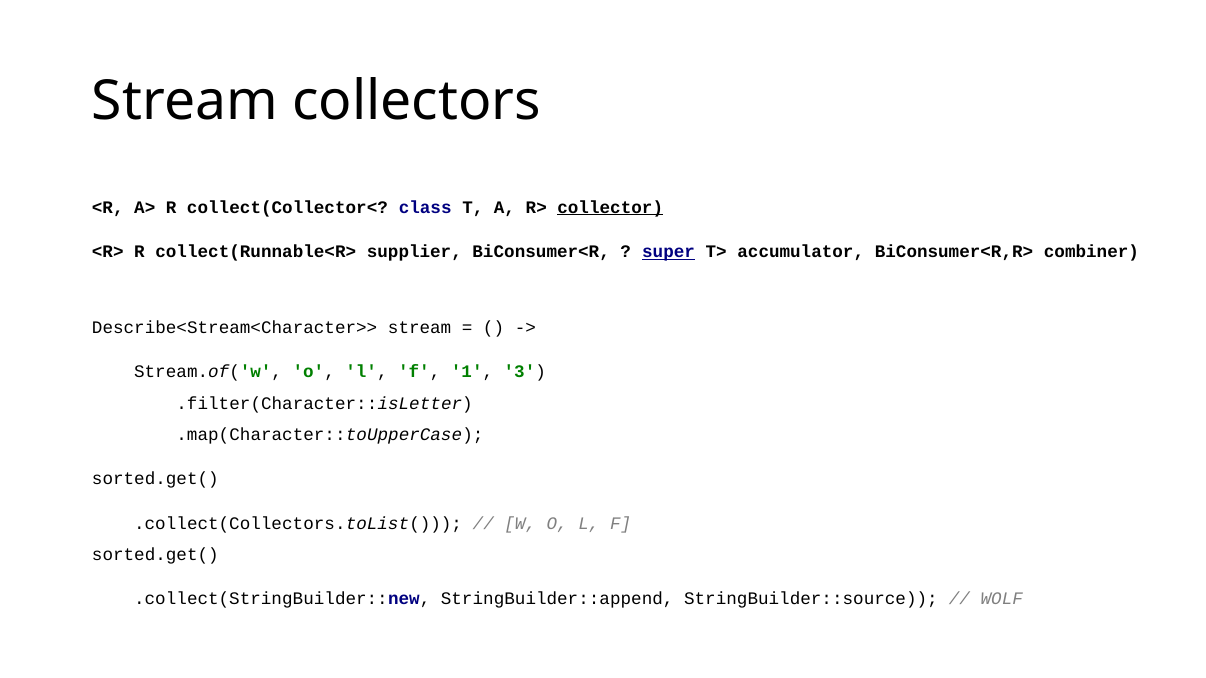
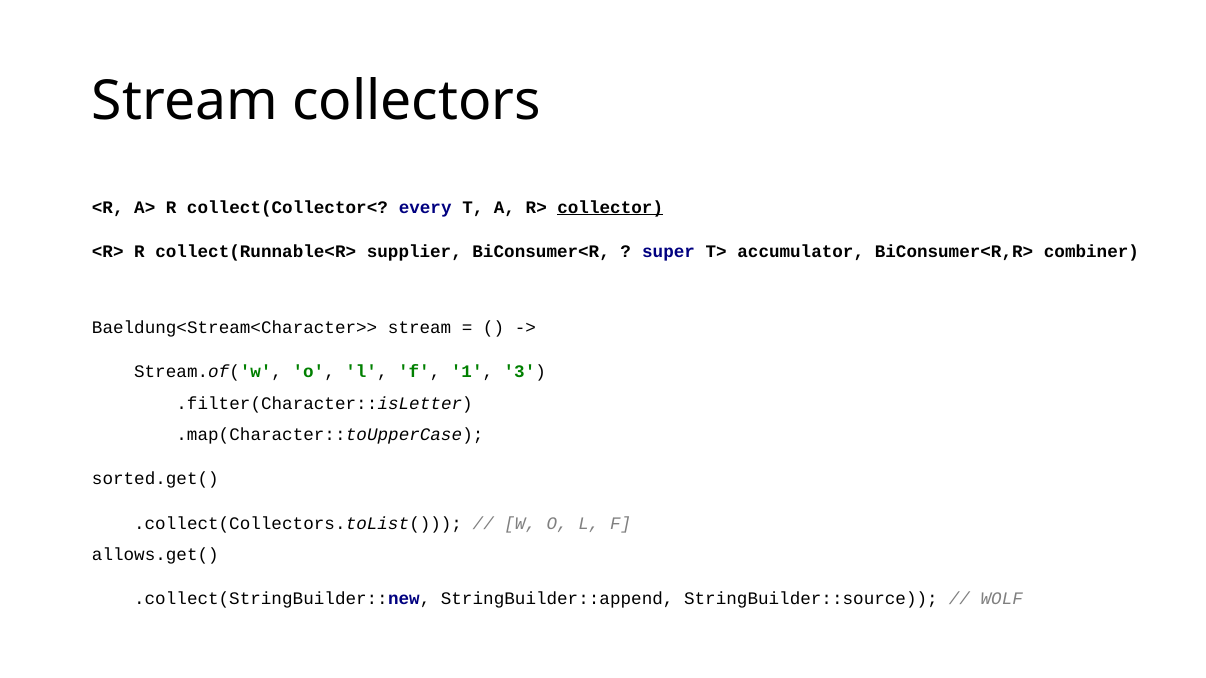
class: class -> every
super underline: present -> none
Describe<Stream<Character>>: Describe<Stream<Character>> -> Baeldung<Stream<Character>>
sorted.get( at (155, 555): sorted.get( -> allows.get(
